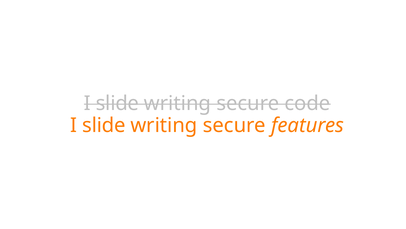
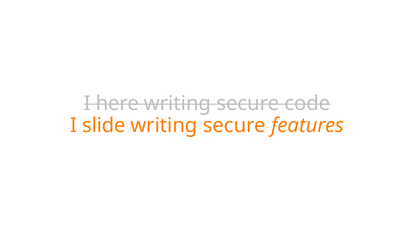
slide at (117, 103): slide -> here
